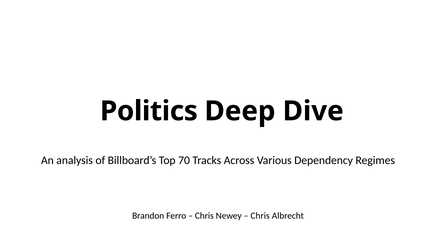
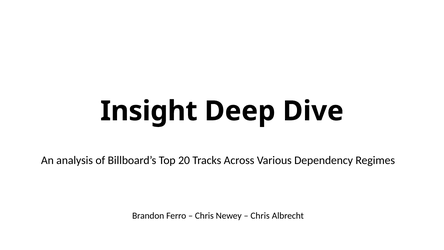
Politics: Politics -> Insight
70: 70 -> 20
